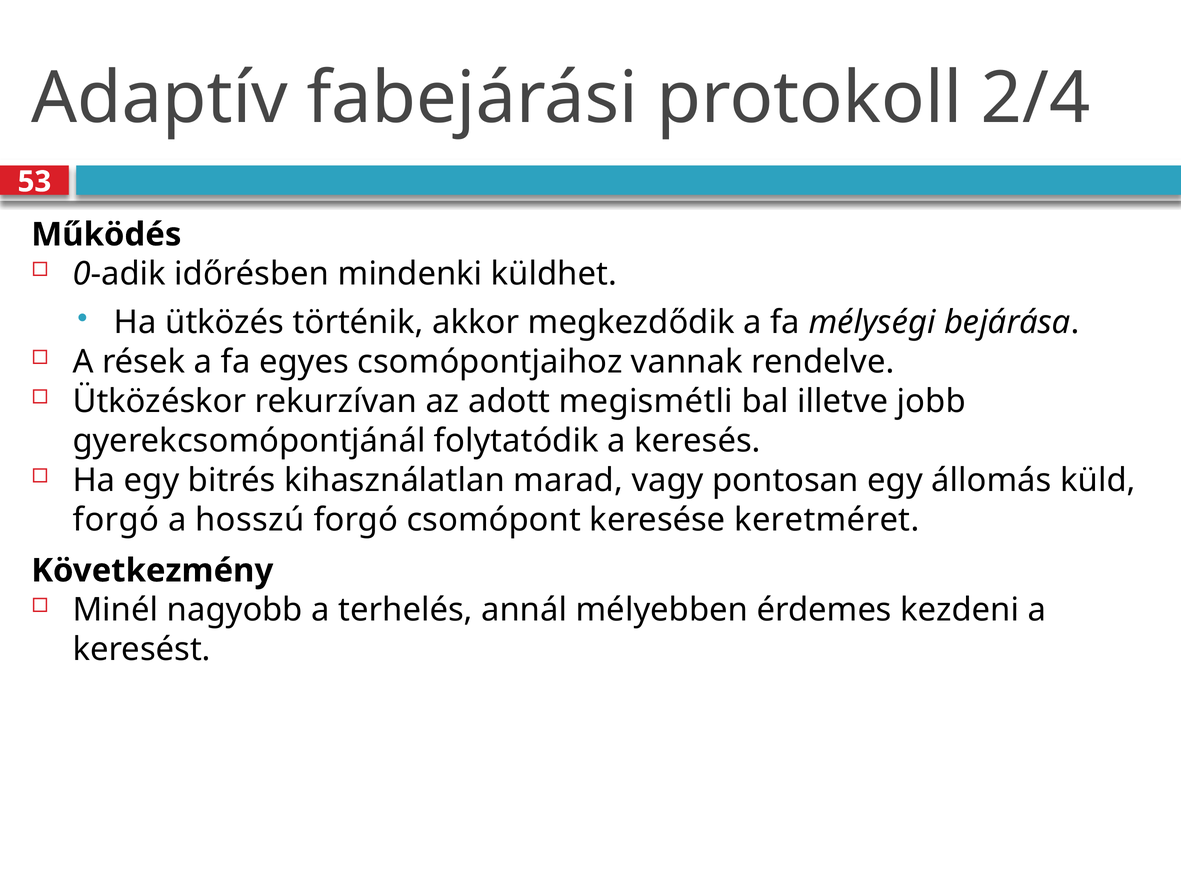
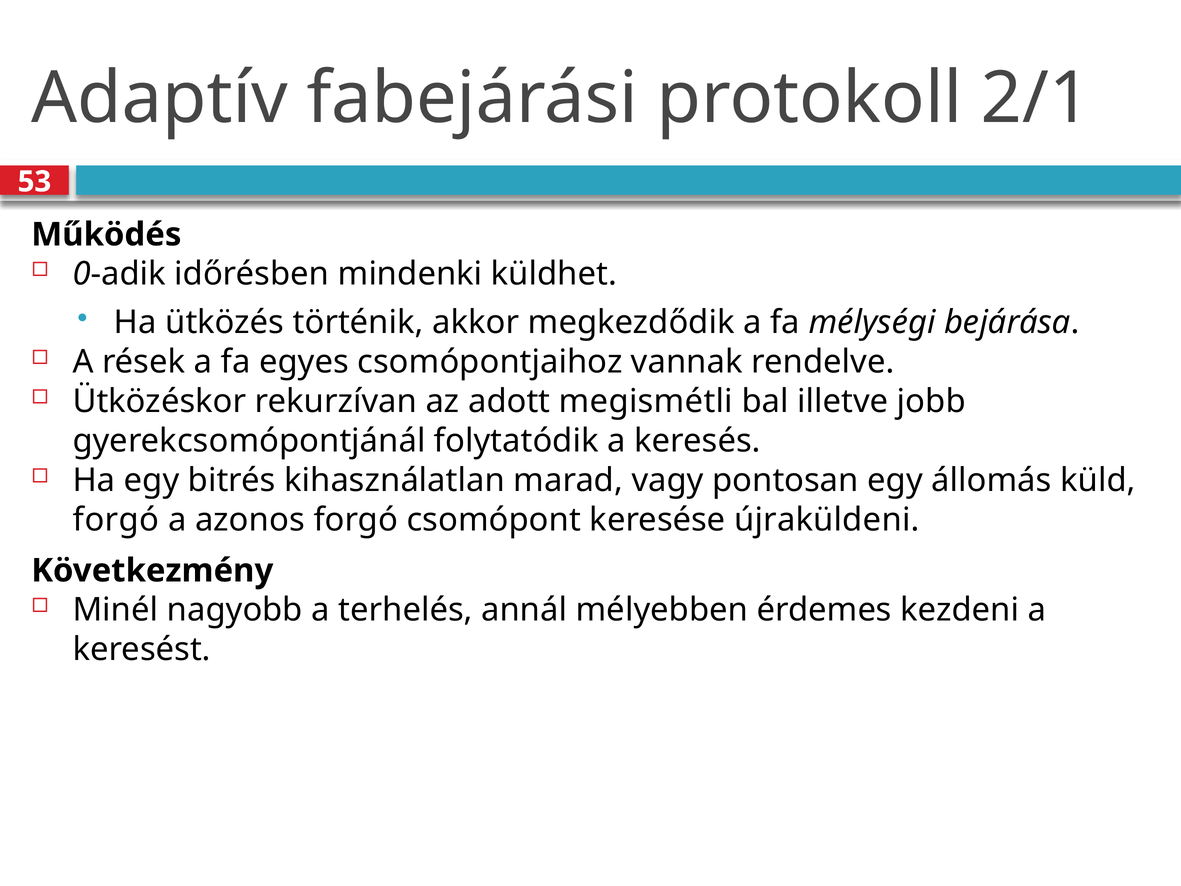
2/4: 2/4 -> 2/1
hosszú: hosszú -> azonos
keretméret: keretméret -> újraküldeni
